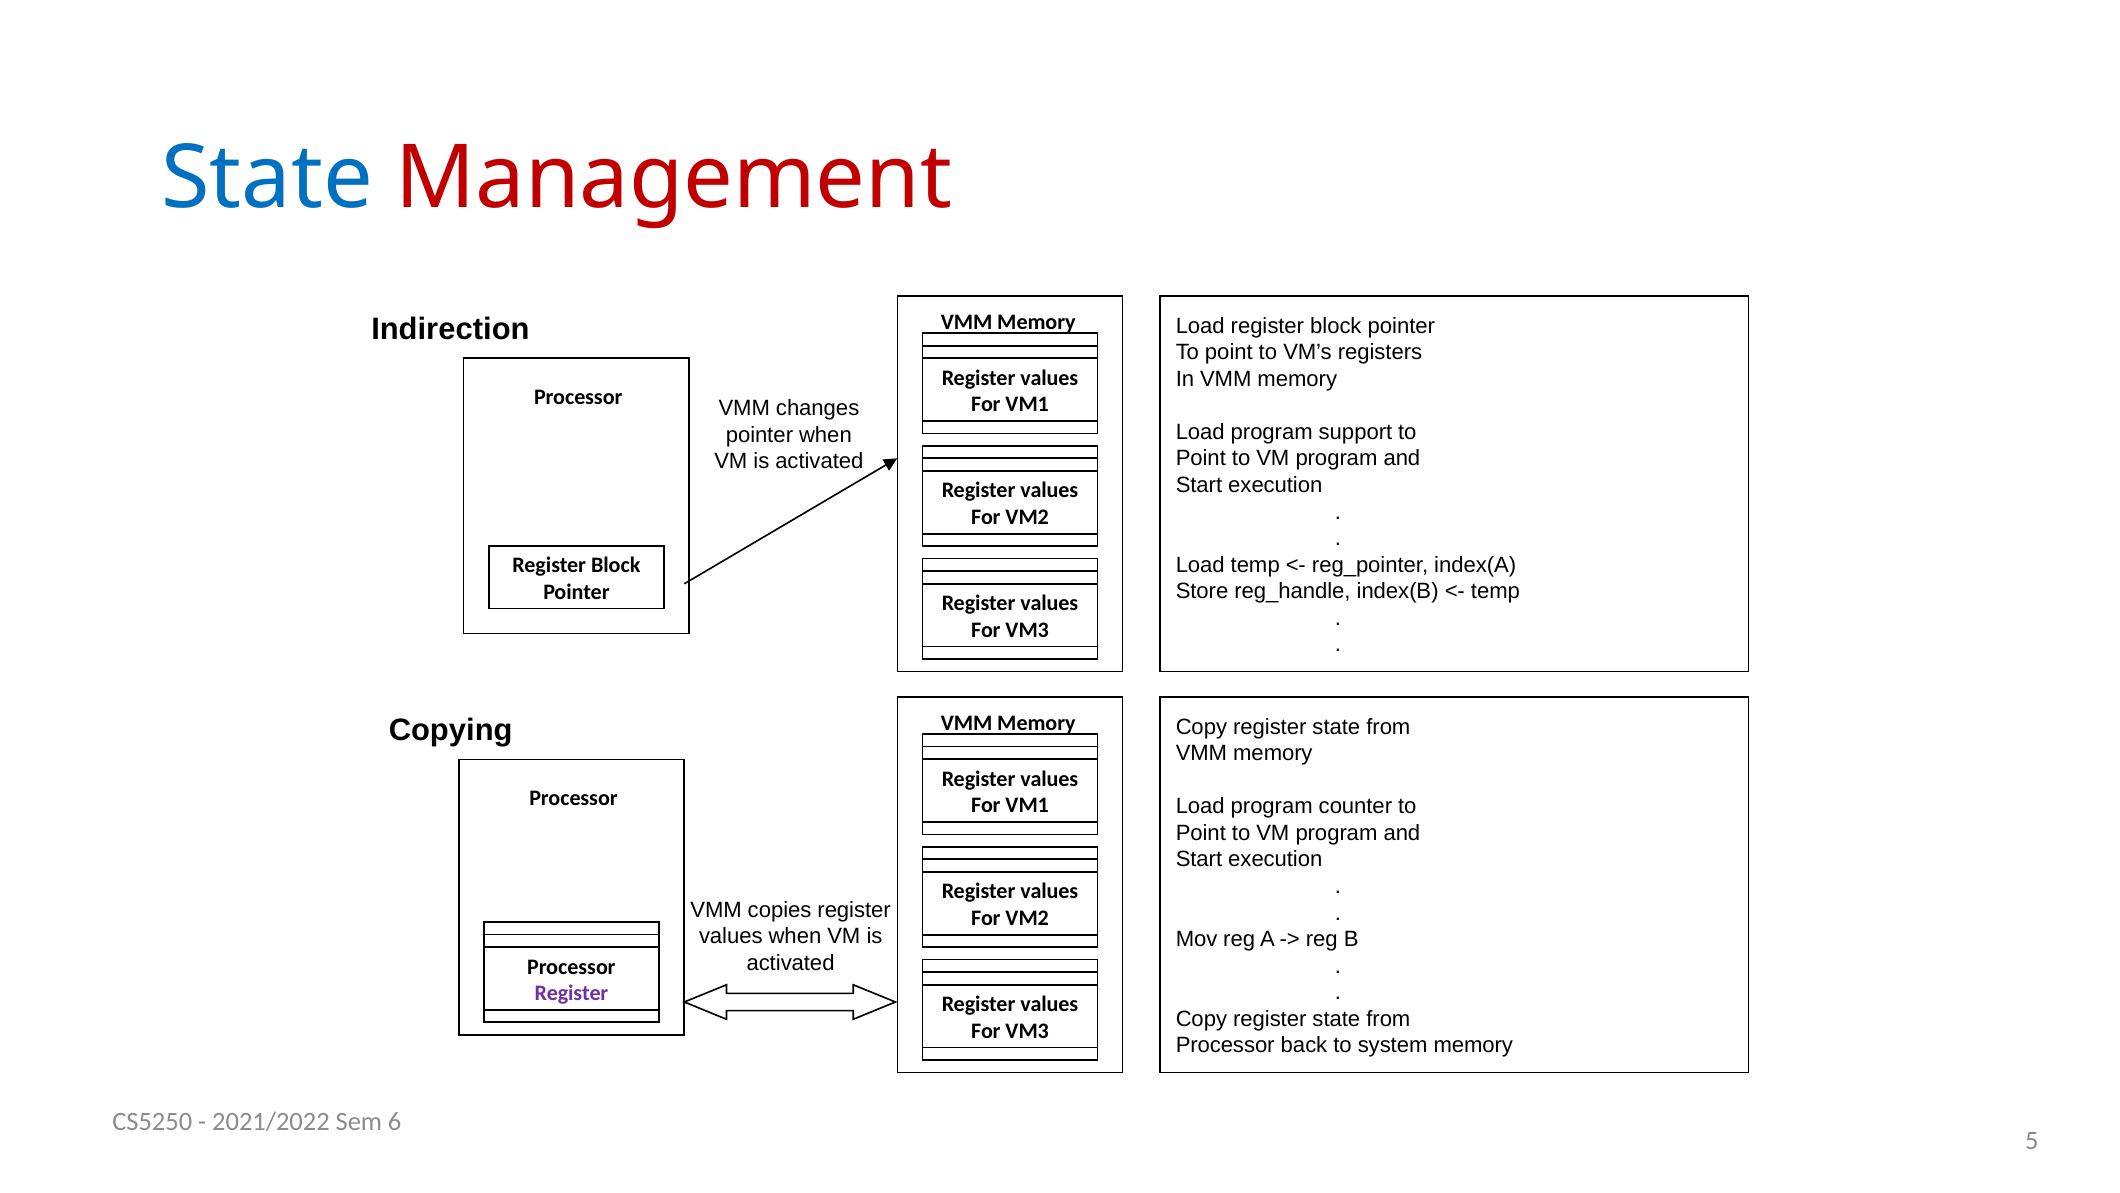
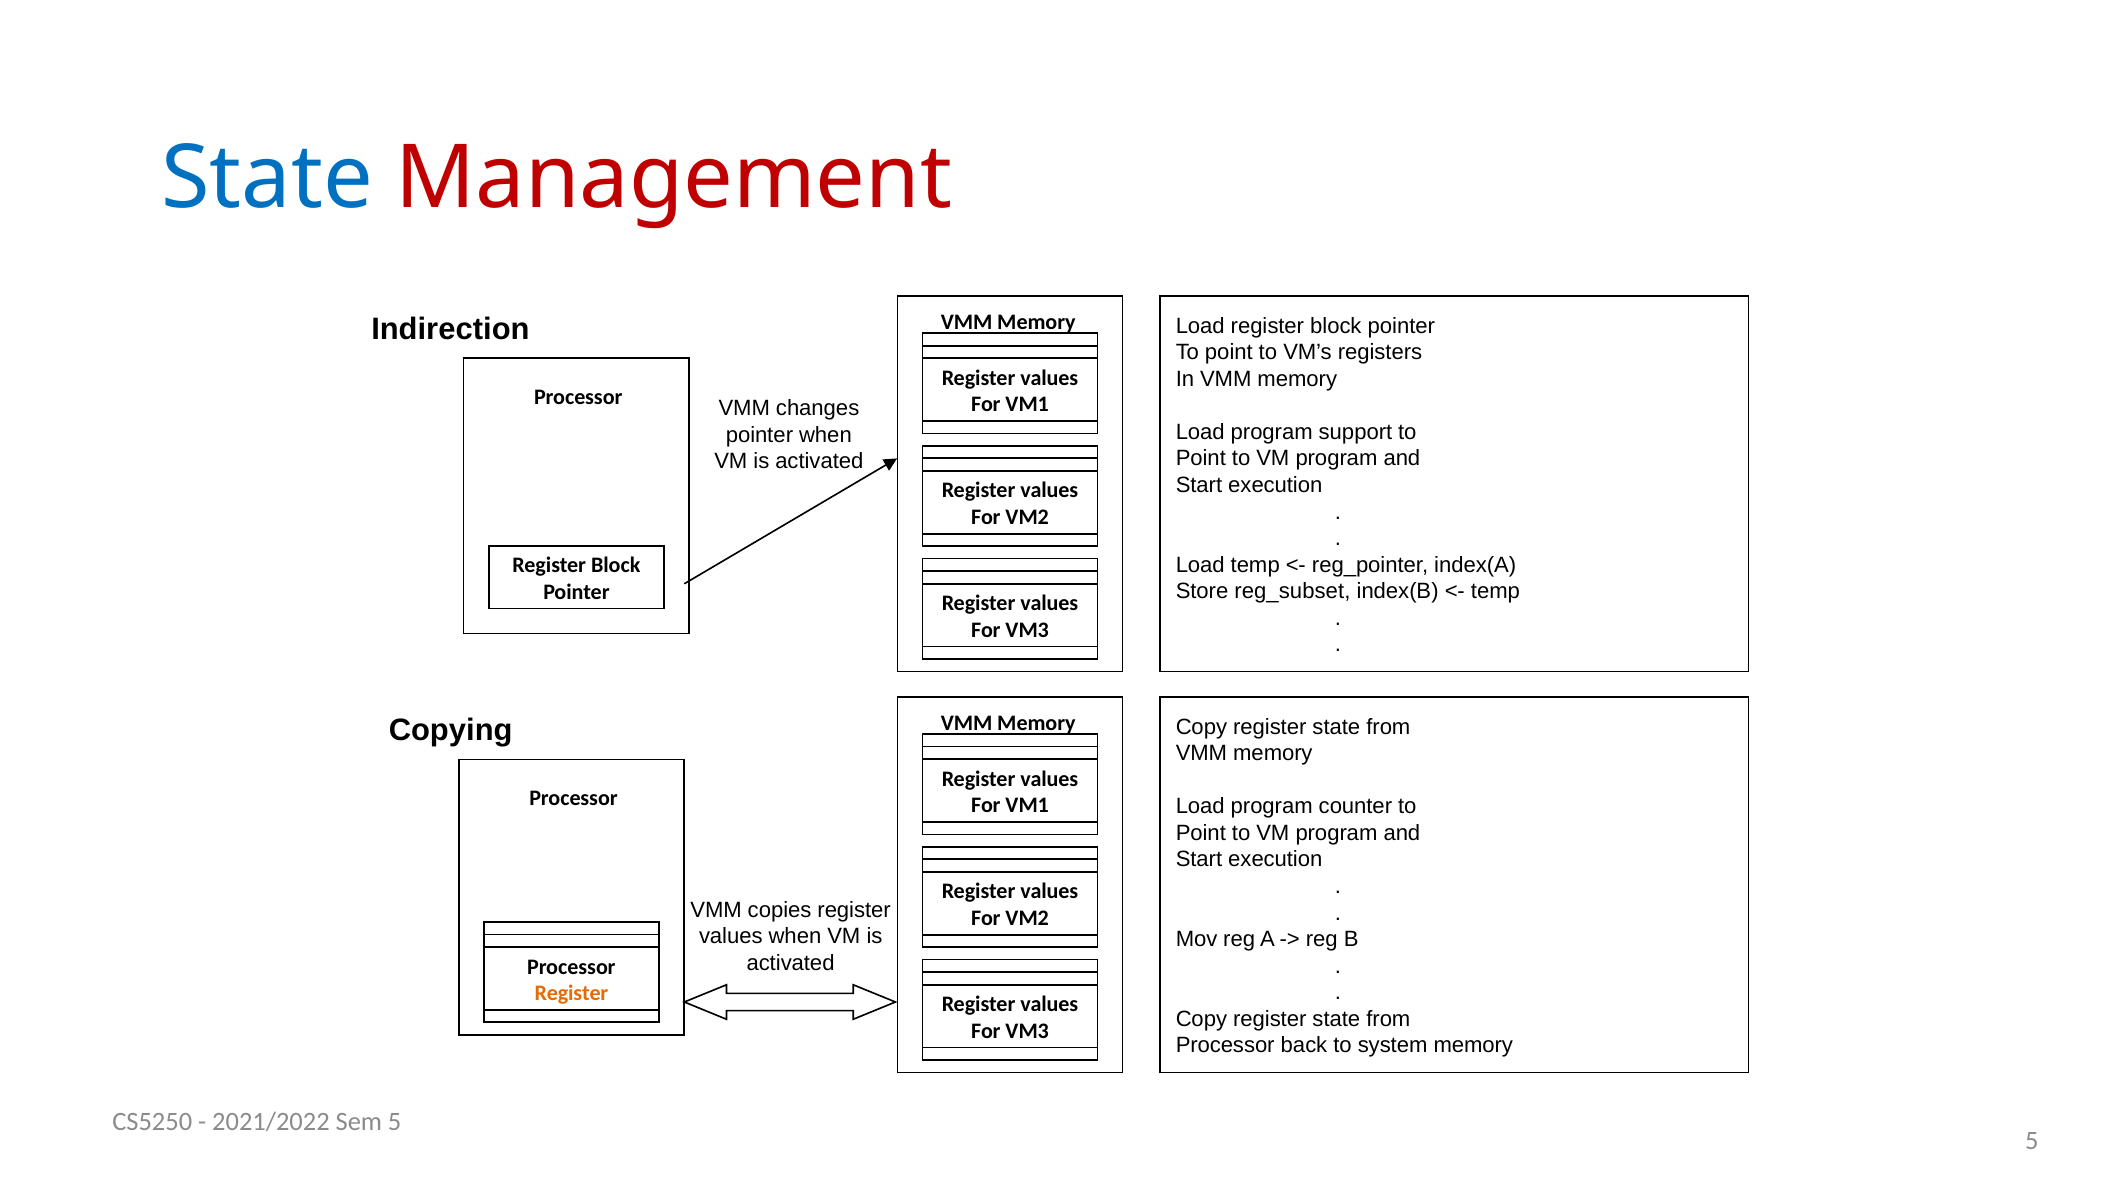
reg_handle: reg_handle -> reg_subset
Register at (571, 993) colour: purple -> orange
Sem 6: 6 -> 5
